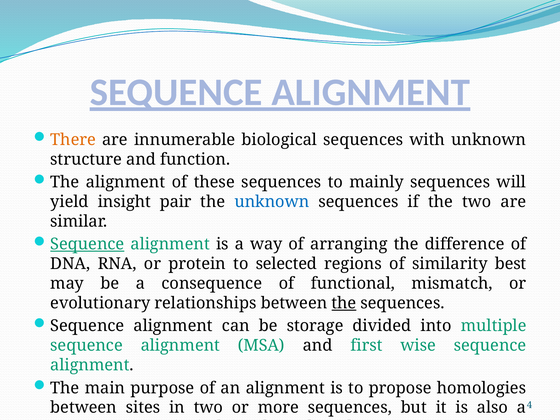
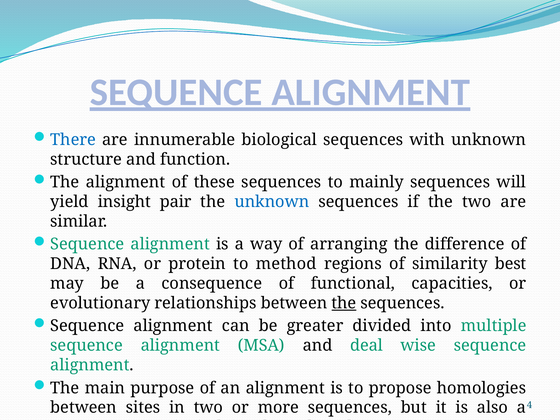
There colour: orange -> blue
Sequence at (87, 244) underline: present -> none
selected: selected -> method
mismatch: mismatch -> capacities
storage: storage -> greater
first: first -> deal
